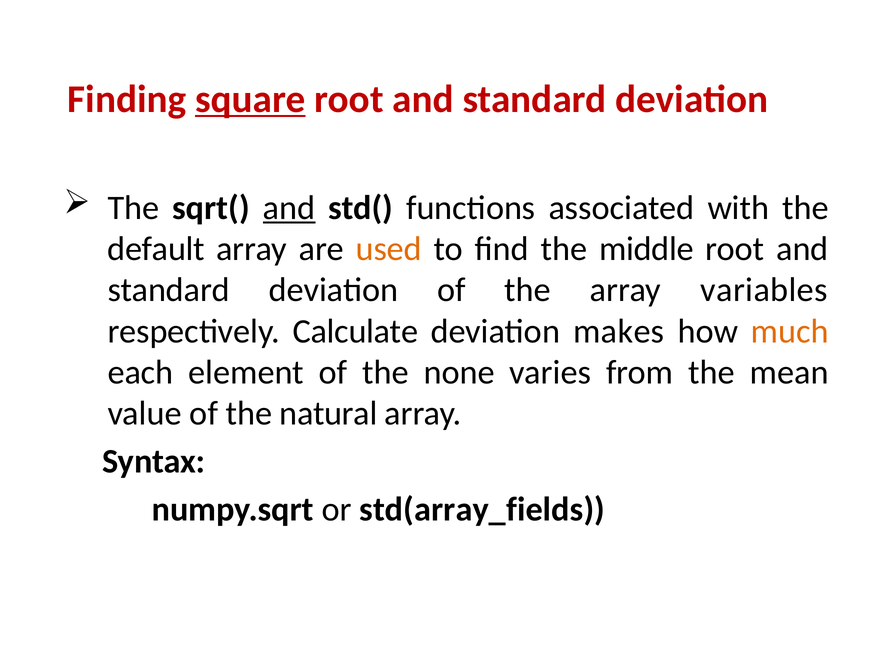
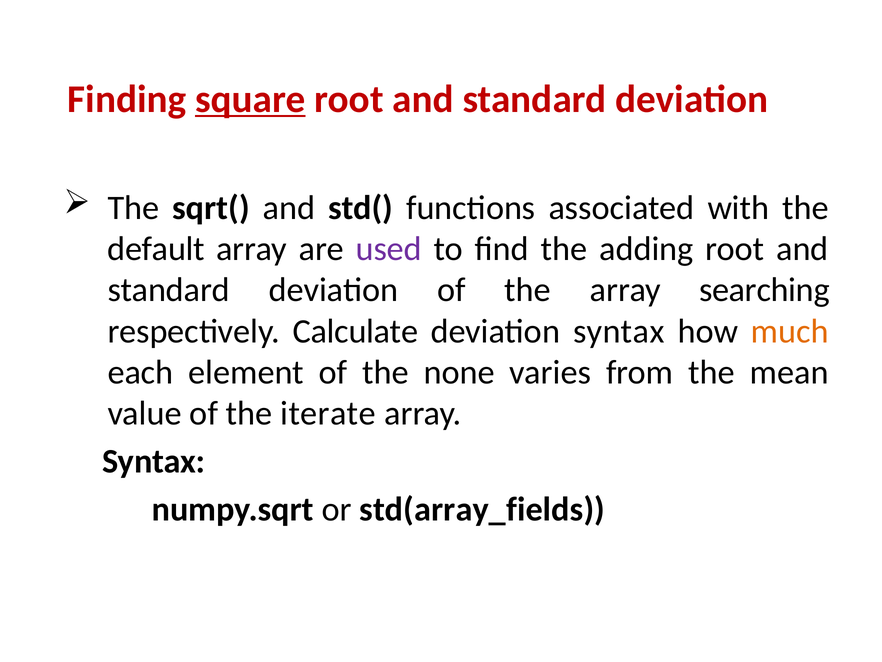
and at (289, 208) underline: present -> none
used colour: orange -> purple
middle: middle -> adding
variables: variables -> searching
deviation makes: makes -> syntax
natural: natural -> iterate
